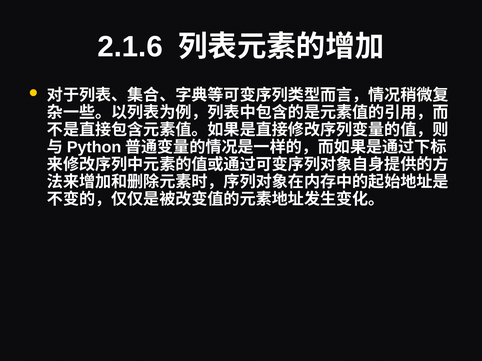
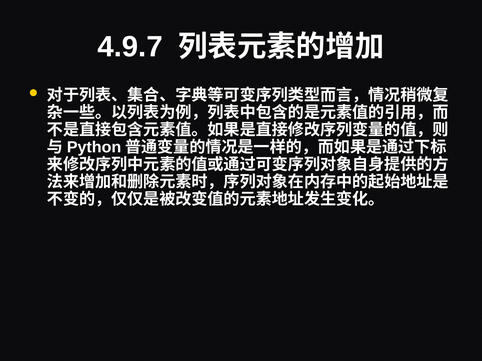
2.1.6: 2.1.6 -> 4.9.7
